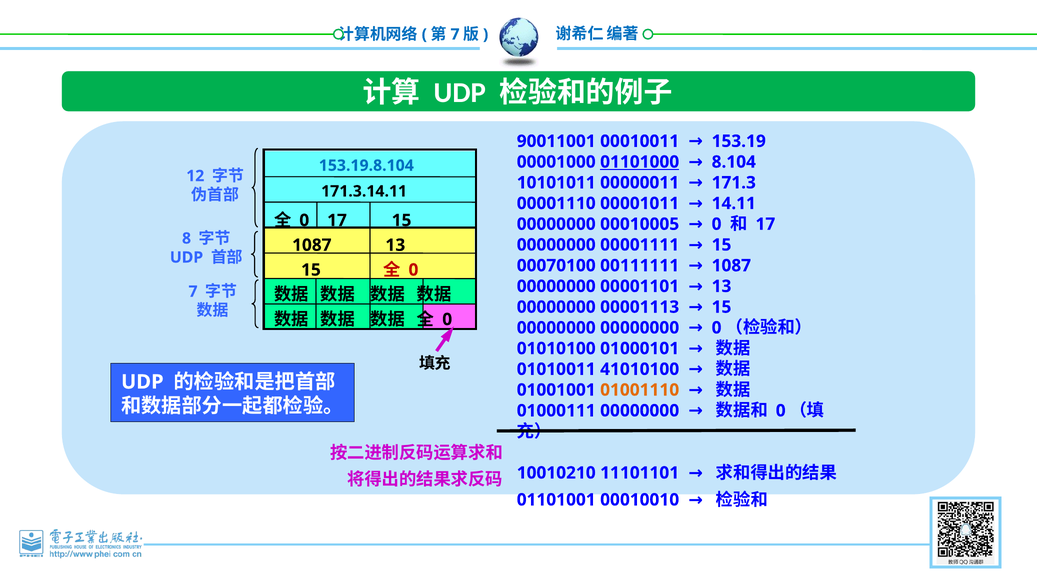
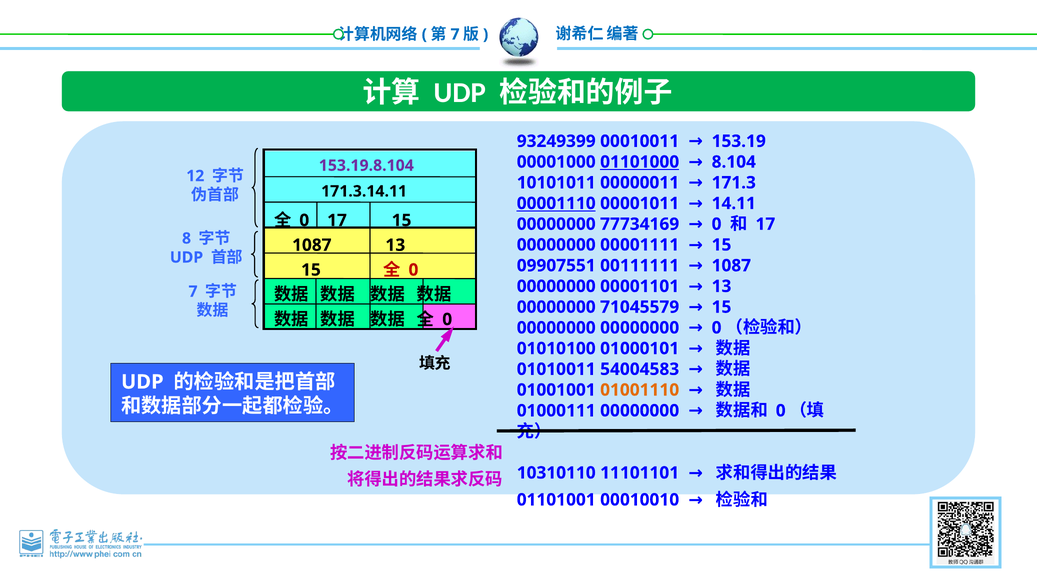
90011001: 90011001 -> 93249399
153.19.8.104 colour: blue -> purple
00001110 underline: none -> present
00010005: 00010005 -> 77734169
00070100: 00070100 -> 09907551
00001113: 00001113 -> 71045579
41010100: 41010100 -> 54004583
10010210: 10010210 -> 10310110
